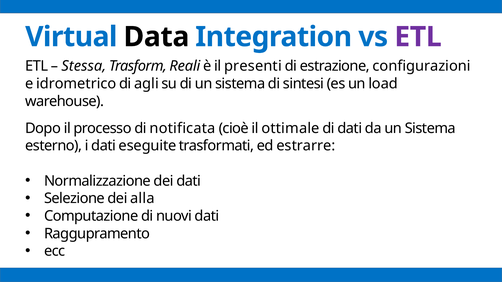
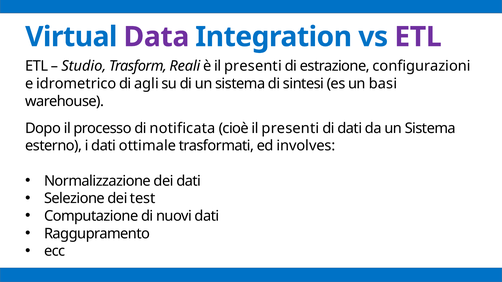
Data colour: black -> purple
Stessa: Stessa -> Studio
load: load -> basi
cioè il ottimale: ottimale -> presenti
eseguite: eseguite -> ottimale
estrarre: estrarre -> involves
alla: alla -> test
